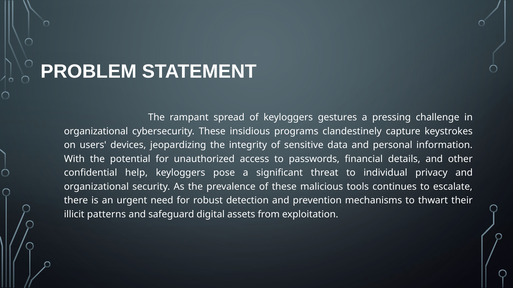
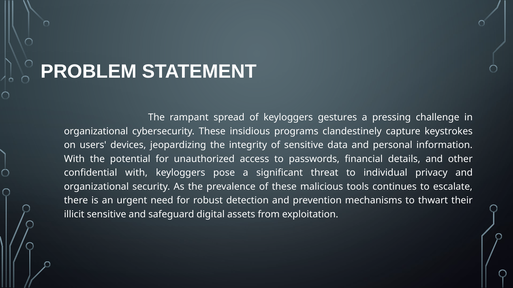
confidential help: help -> with
illicit patterns: patterns -> sensitive
